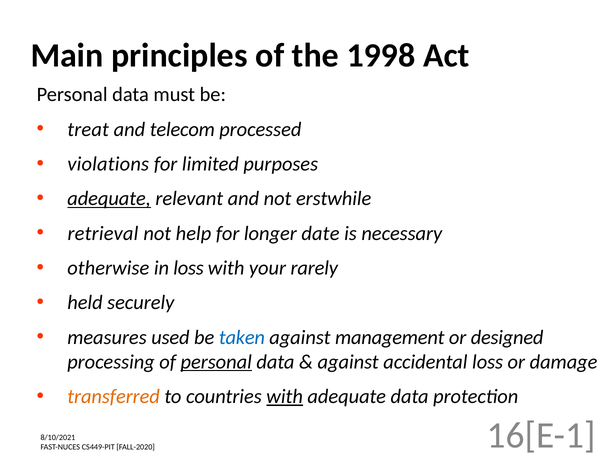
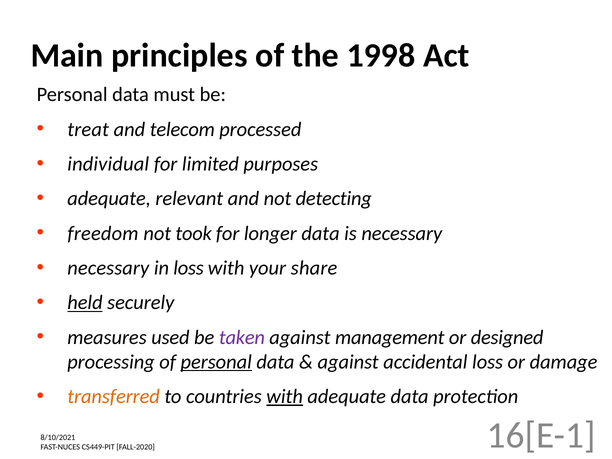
violations: violations -> individual
adequate at (109, 199) underline: present -> none
erstwhile: erstwhile -> detecting
retrieval: retrieval -> freedom
help: help -> took
longer date: date -> data
otherwise at (108, 268): otherwise -> necessary
rarely: rarely -> share
held underline: none -> present
taken colour: blue -> purple
